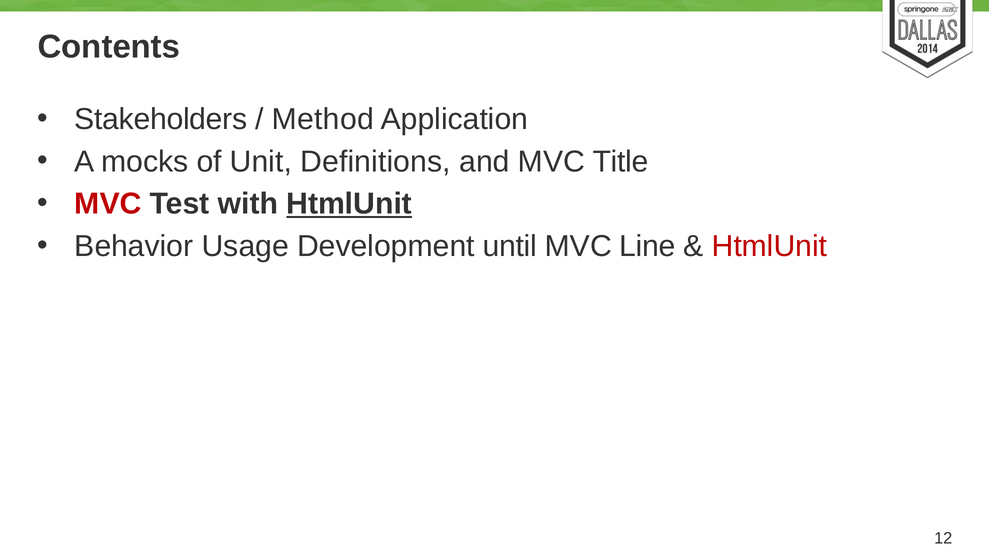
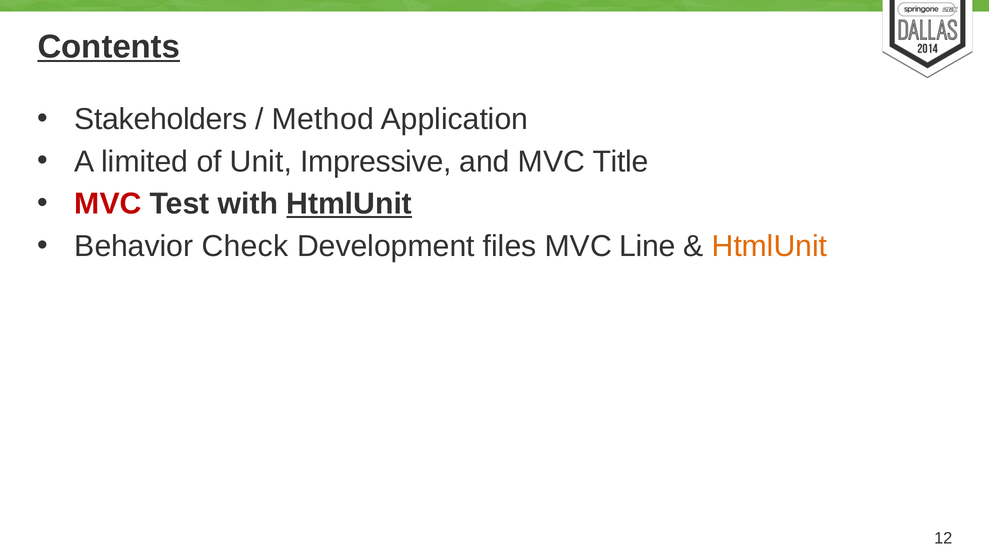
Contents underline: none -> present
mocks: mocks -> limited
Definitions: Definitions -> Impressive
Usage: Usage -> Check
until: until -> files
HtmlUnit at (770, 246) colour: red -> orange
